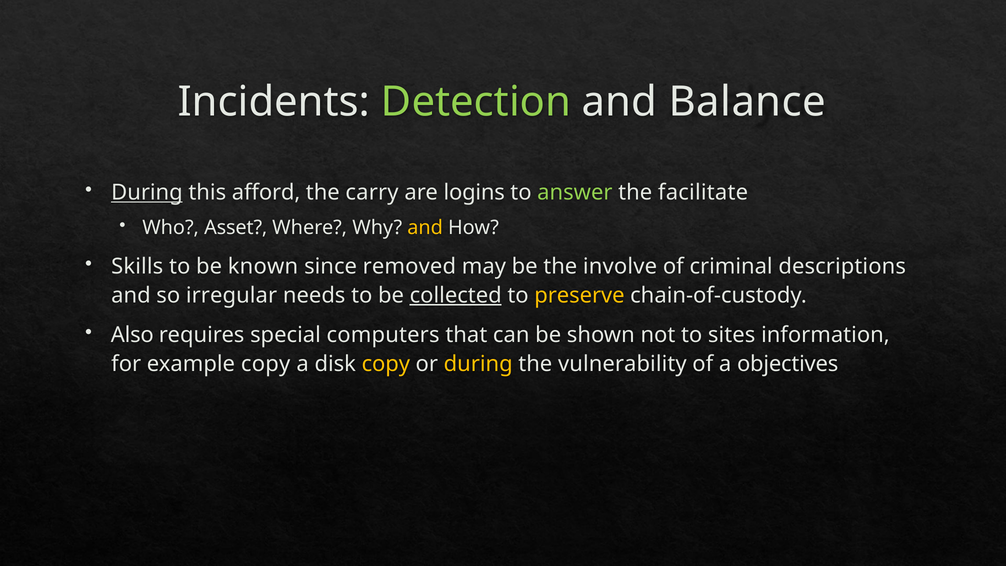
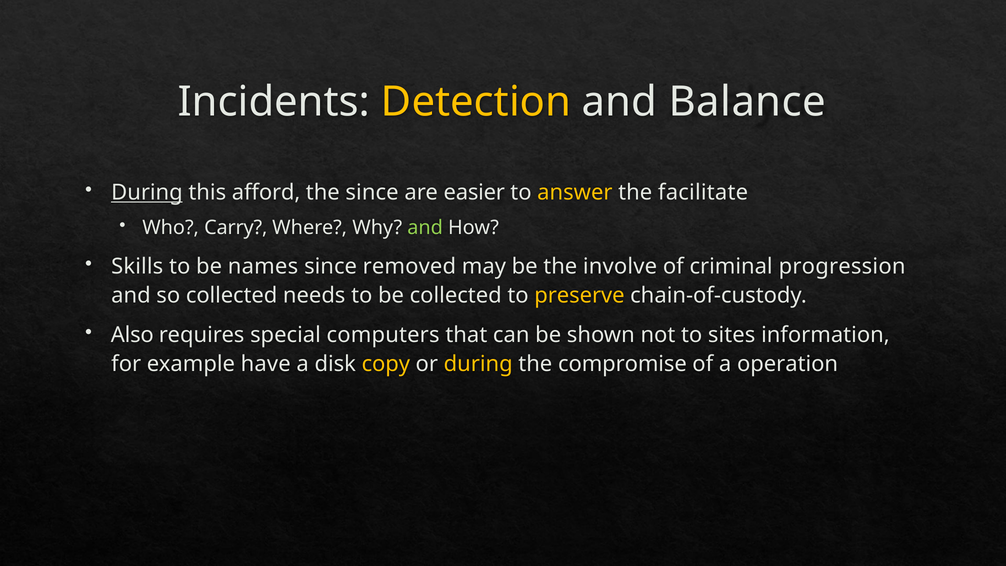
Detection colour: light green -> yellow
the carry: carry -> since
logins: logins -> easier
answer colour: light green -> yellow
Asset: Asset -> Carry
and at (425, 228) colour: yellow -> light green
known: known -> names
descriptions: descriptions -> progression
so irregular: irregular -> collected
collected at (456, 295) underline: present -> none
example copy: copy -> have
vulnerability: vulnerability -> compromise
objectives: objectives -> operation
